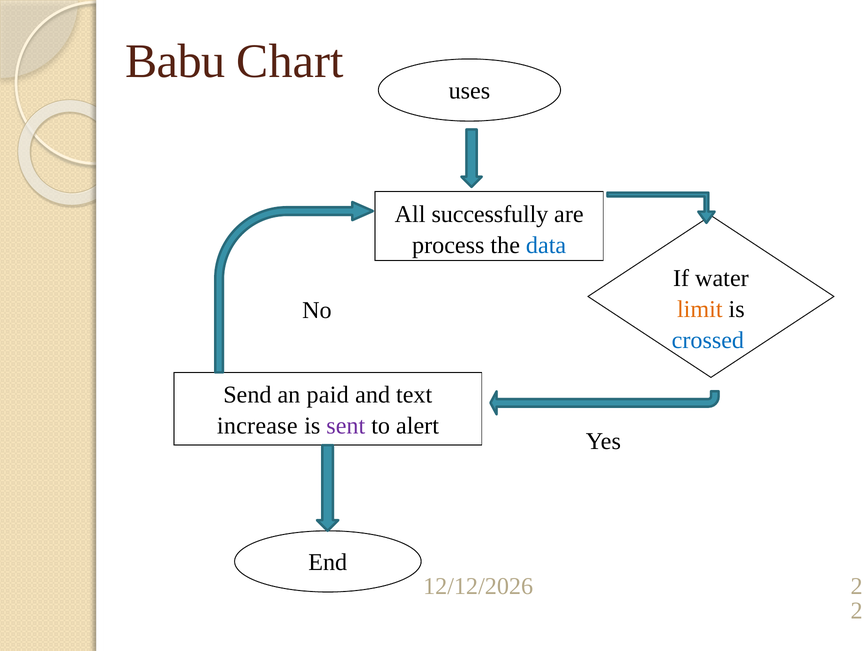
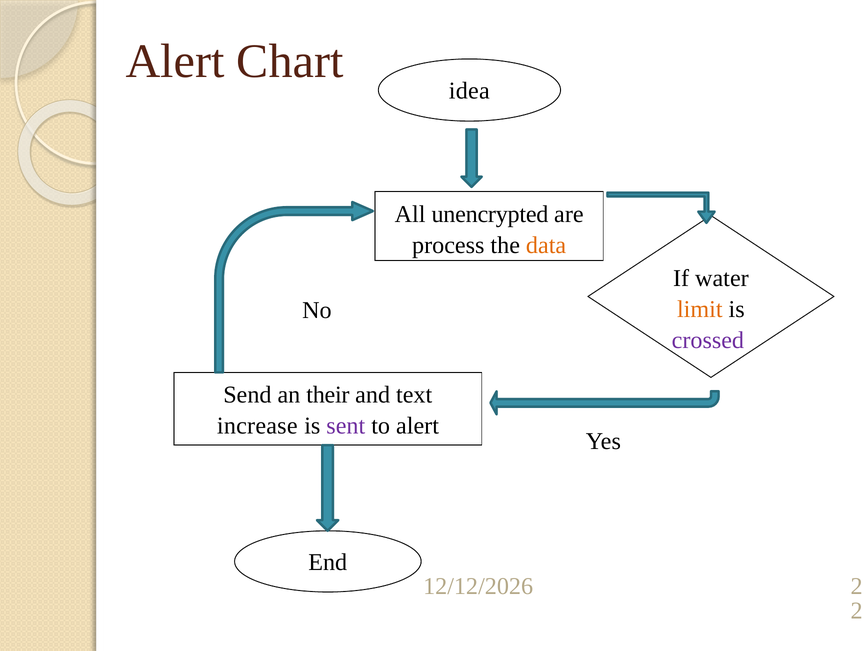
Babu at (175, 62): Babu -> Alert
uses: uses -> idea
successfully: successfully -> unencrypted
data colour: blue -> orange
crossed colour: blue -> purple
paid: paid -> their
